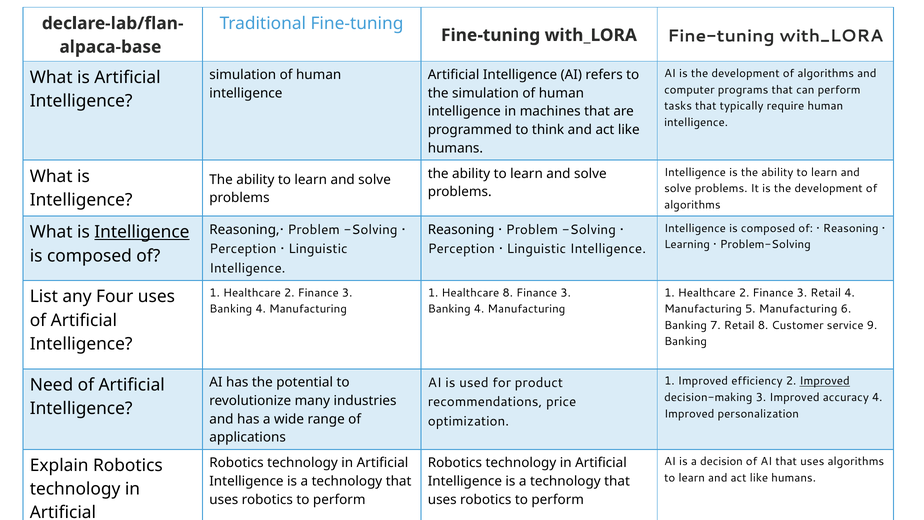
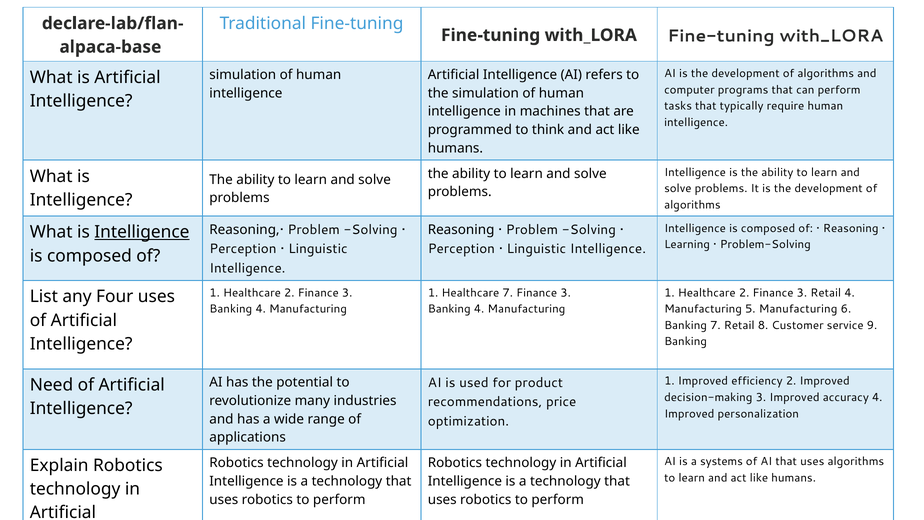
Healthcare 8: 8 -> 7
Improved at (825, 381) underline: present -> none
decision: decision -> systems
